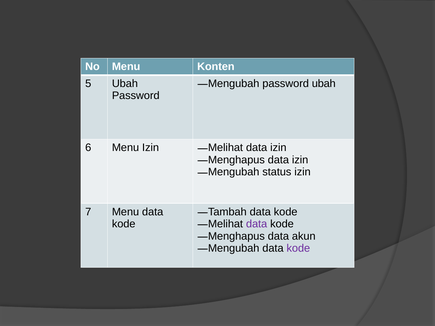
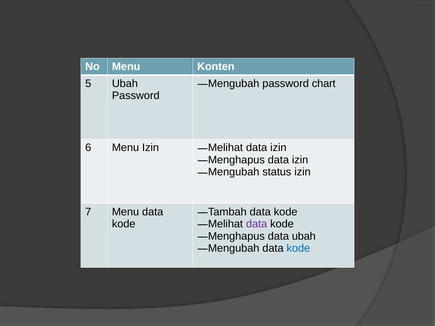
password ubah: ubah -> chart
data akun: akun -> ubah
kode at (298, 248) colour: purple -> blue
